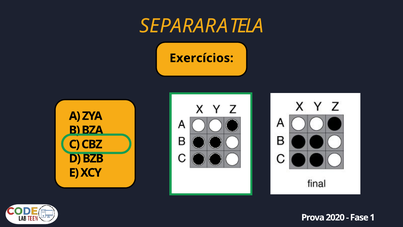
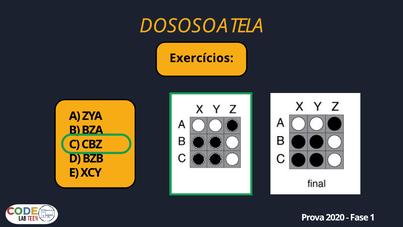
SEPARAR: SEPARAR -> DOSOSO
